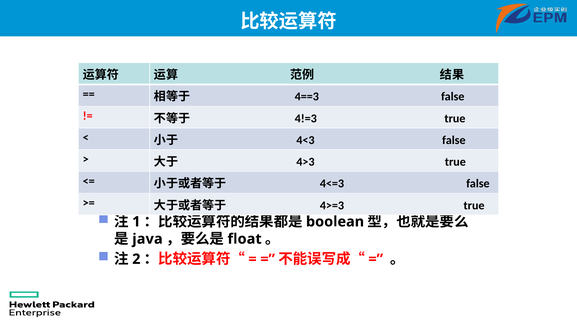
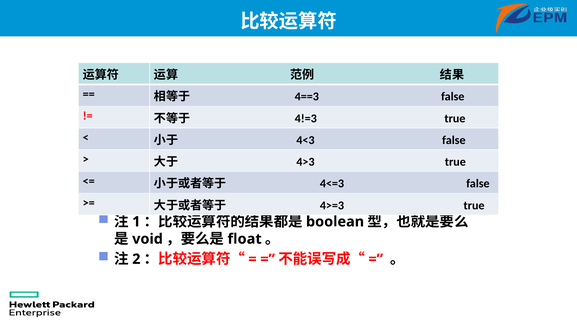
java: java -> void
